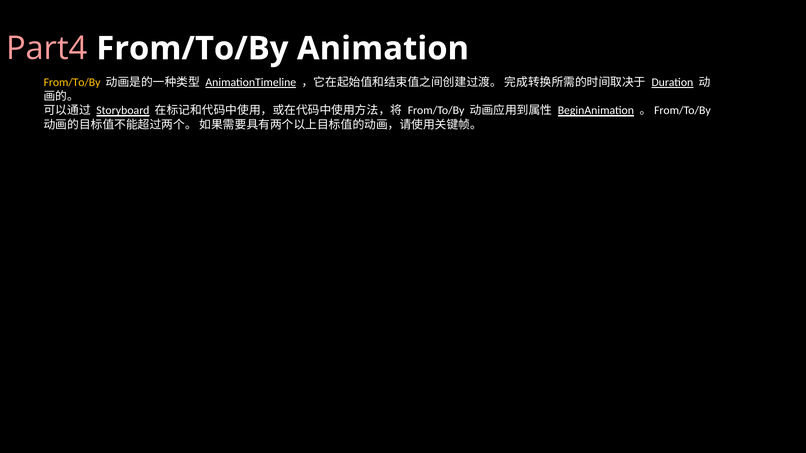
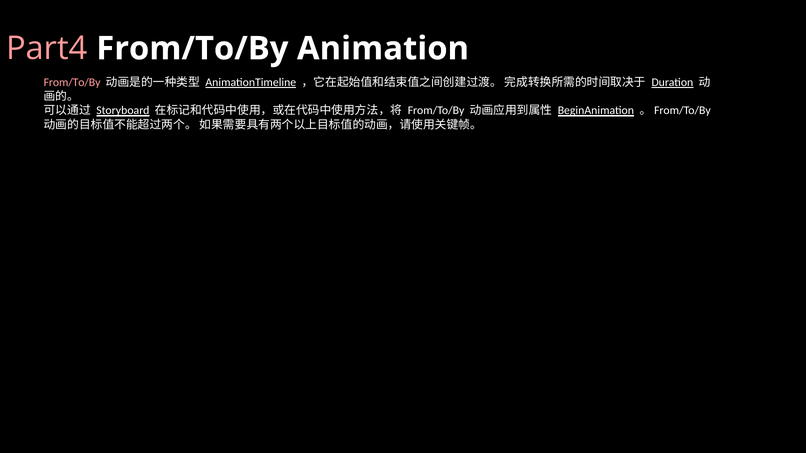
From/To/By at (72, 82) colour: yellow -> pink
